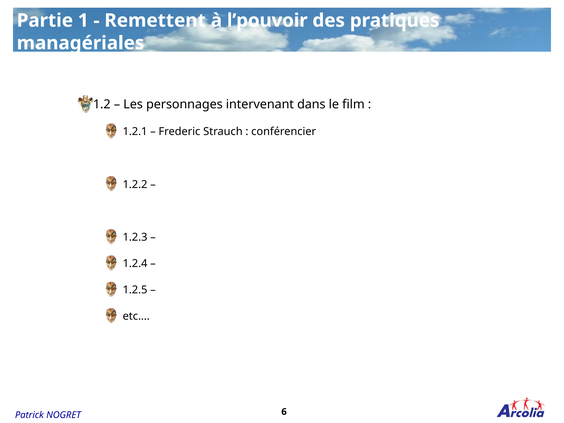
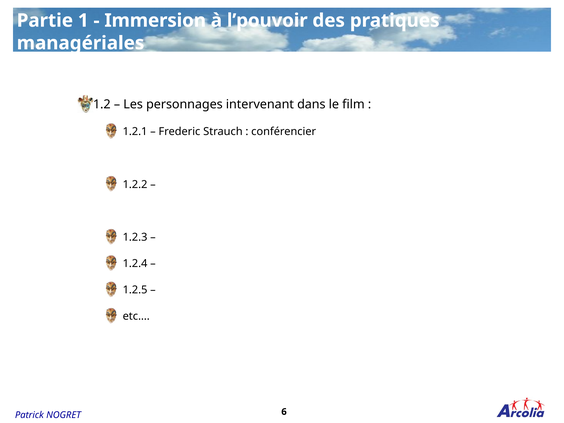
Remettent: Remettent -> Immersion
